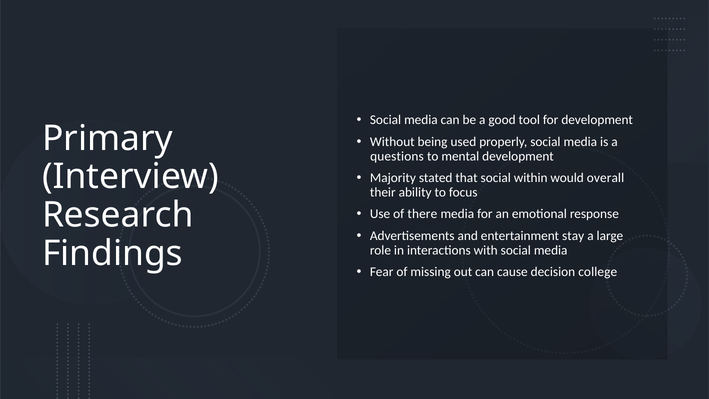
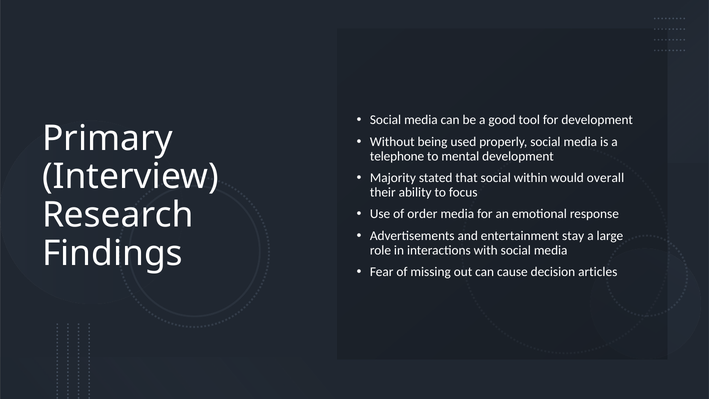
questions: questions -> telephone
there: there -> order
college: college -> articles
